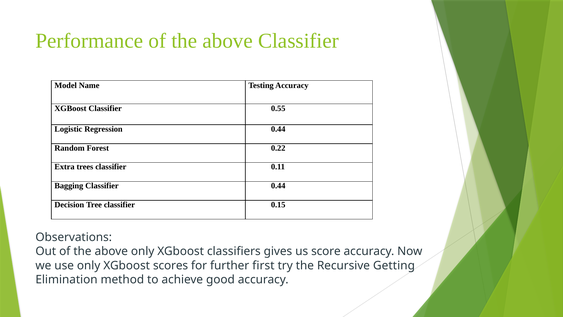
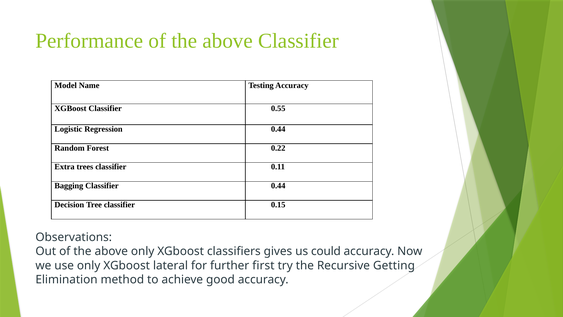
score: score -> could
scores: scores -> lateral
